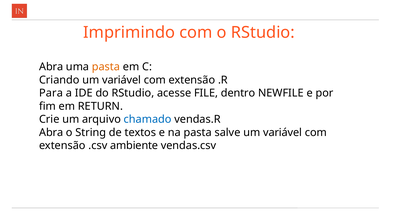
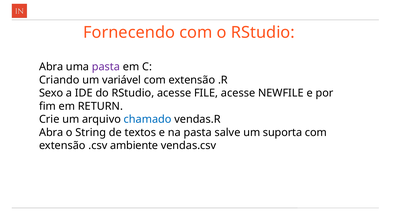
Imprimindo: Imprimindo -> Fornecendo
pasta at (106, 67) colour: orange -> purple
Para: Para -> Sexo
FILE dentro: dentro -> acesse
salve um variável: variável -> suporta
